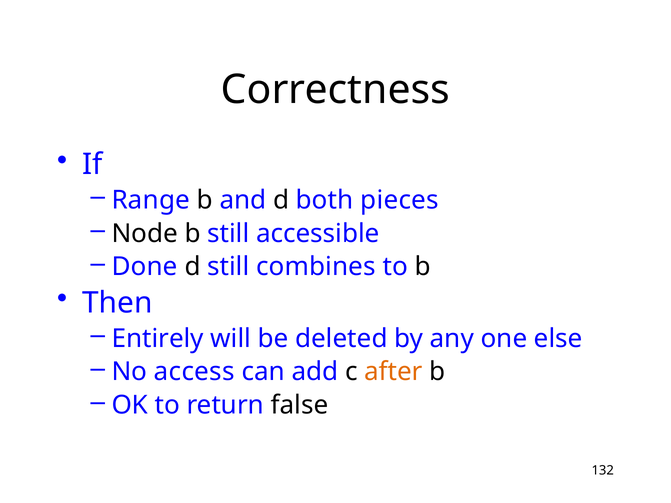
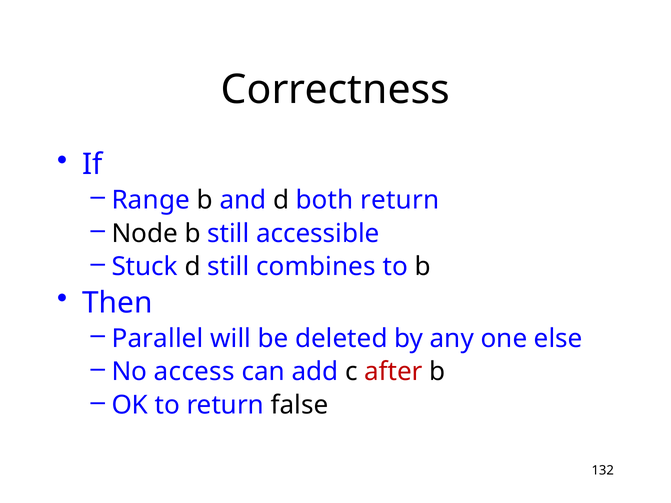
both pieces: pieces -> return
Done: Done -> Stuck
Entirely: Entirely -> Parallel
after colour: orange -> red
